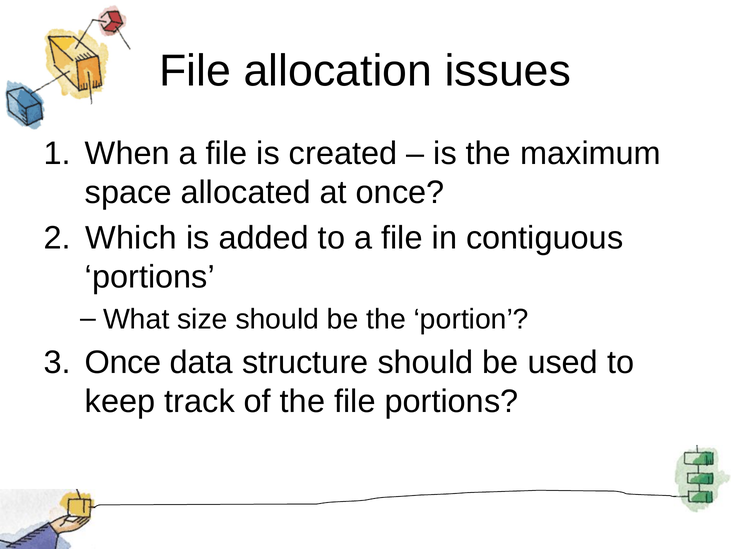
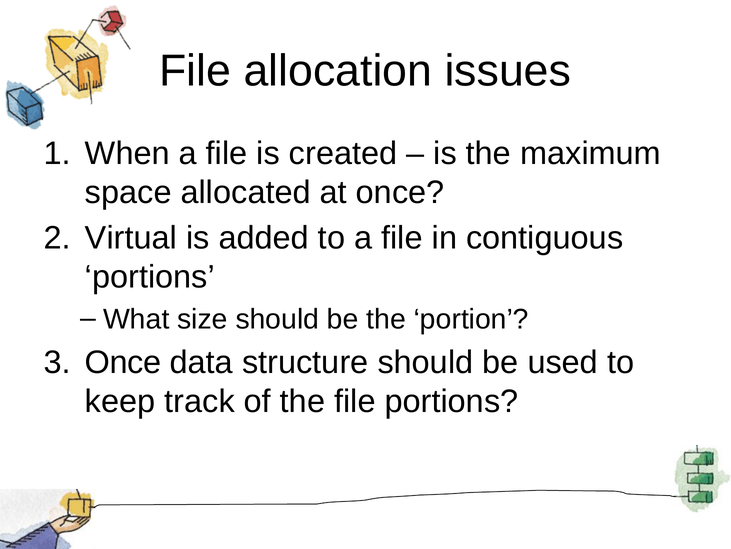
Which: Which -> Virtual
